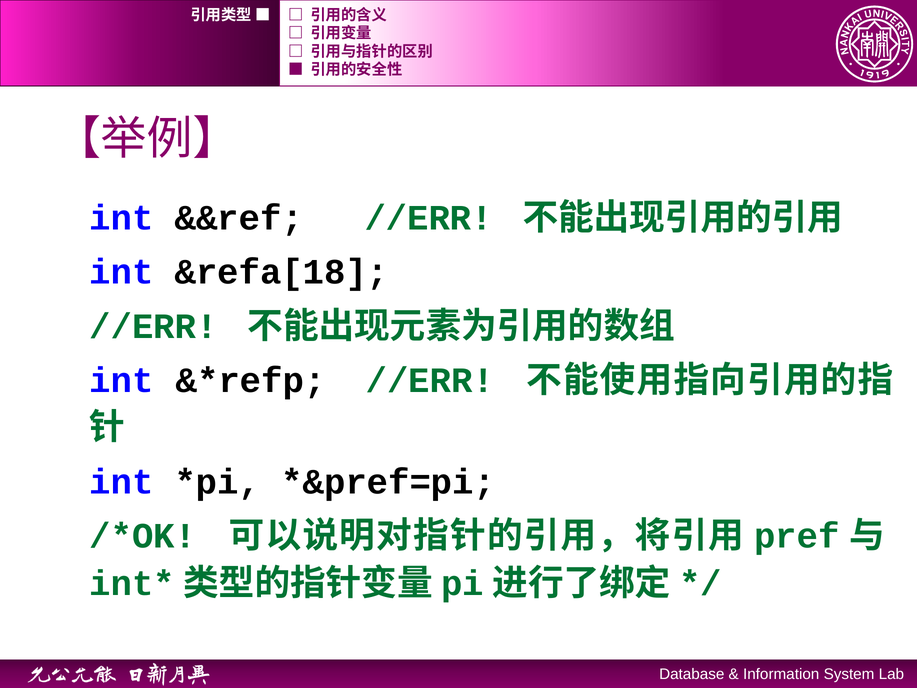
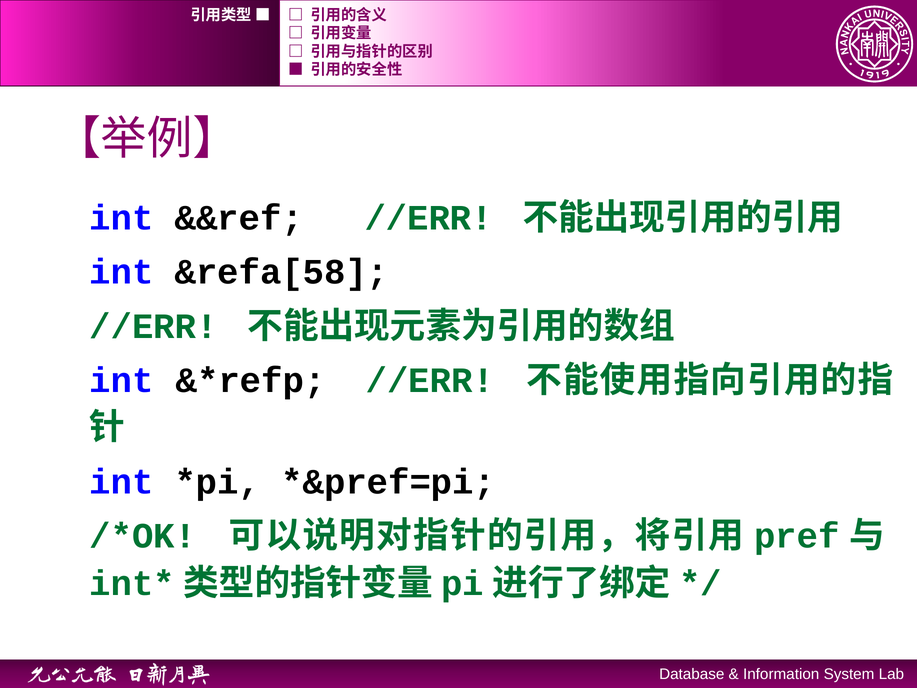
&refa[18: &refa[18 -> &refa[58
